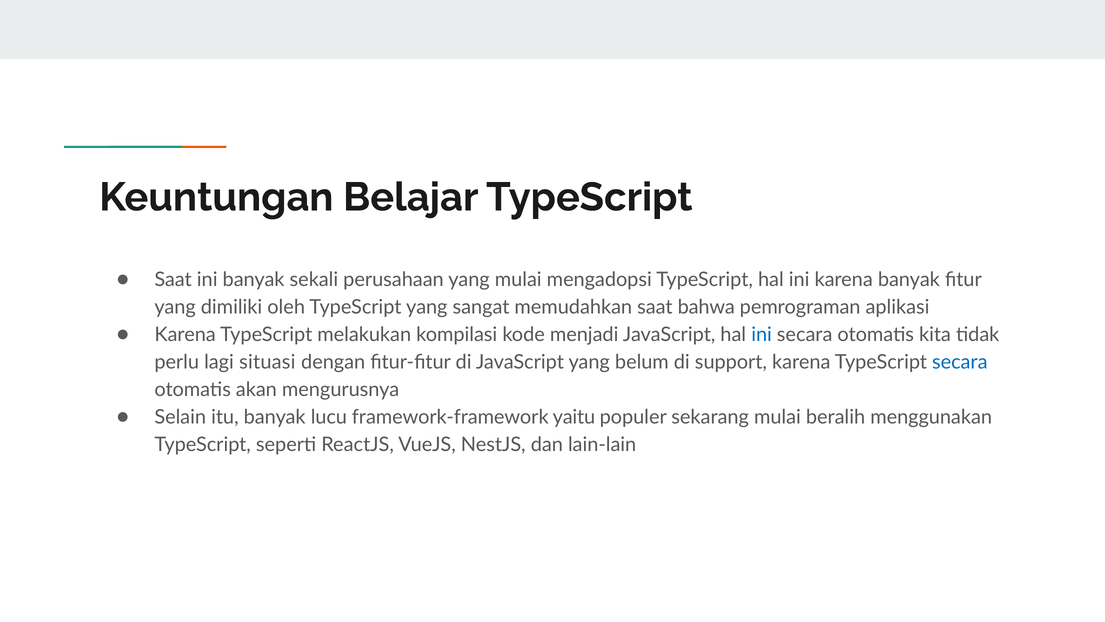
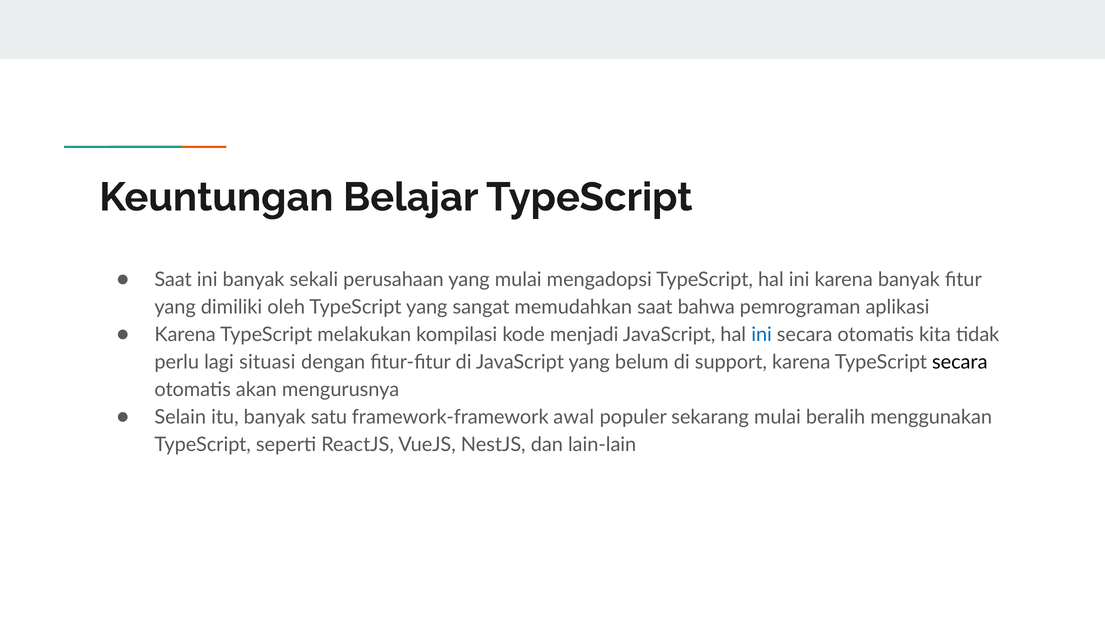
secara at (960, 362) colour: blue -> black
lucu: lucu -> satu
yaitu: yaitu -> awal
